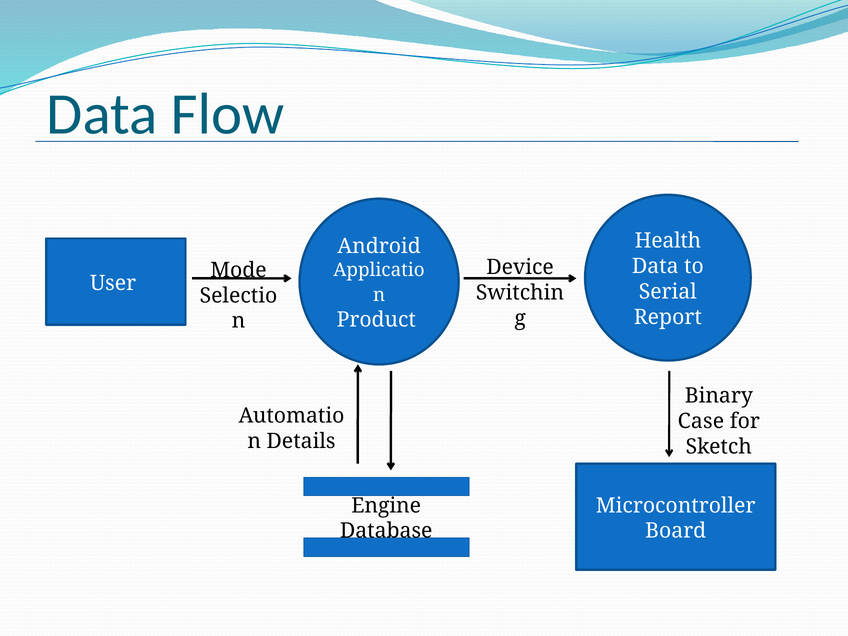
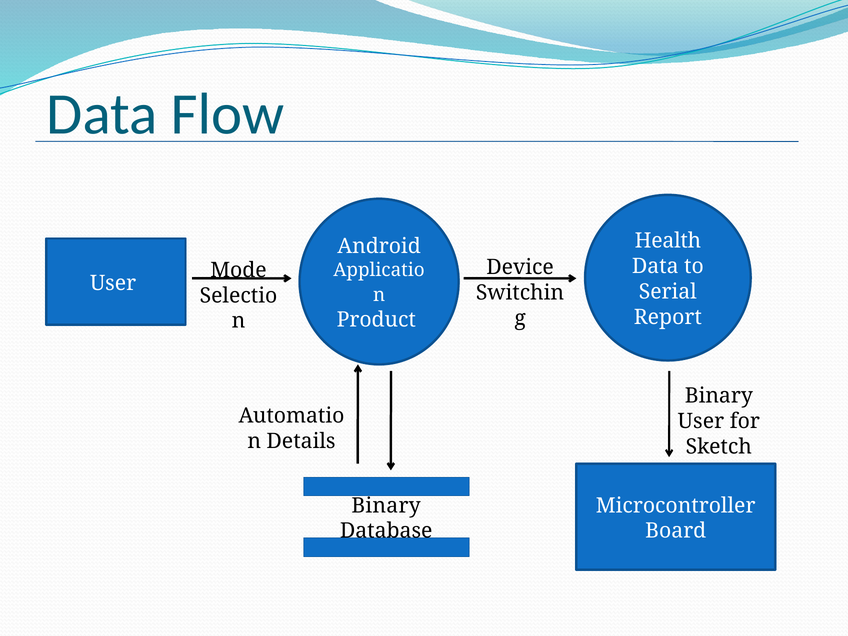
Case at (701, 421): Case -> User
Engine at (386, 506): Engine -> Binary
